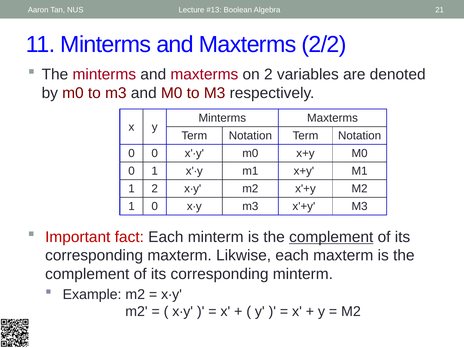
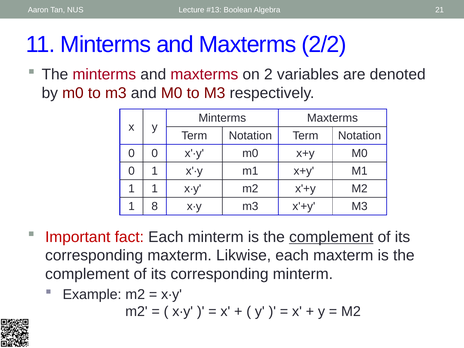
1 2: 2 -> 1
1 0: 0 -> 8
